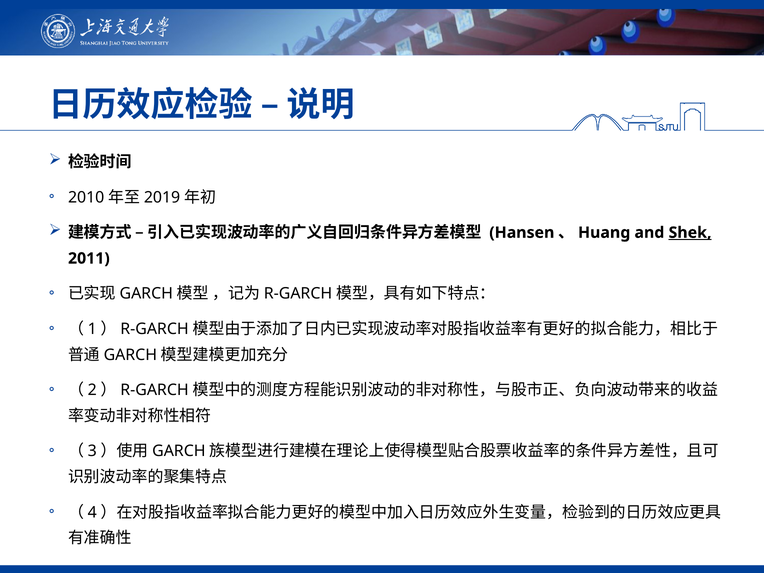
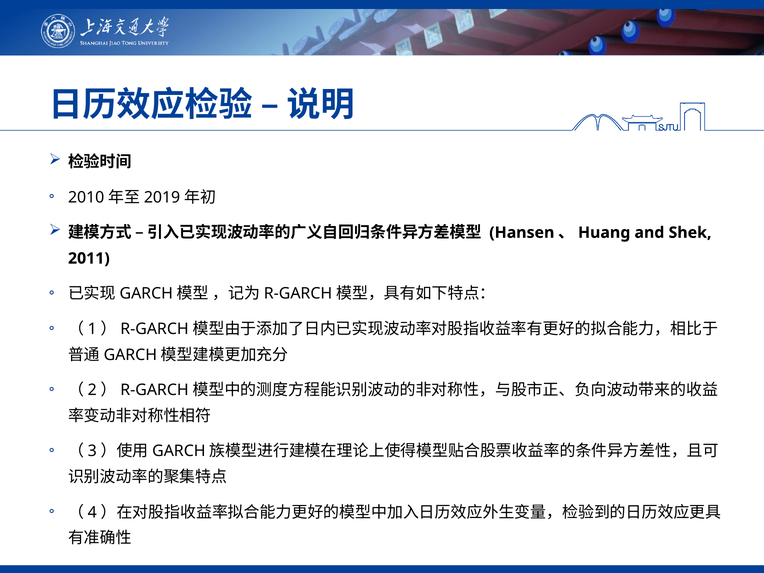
Shek underline: present -> none
